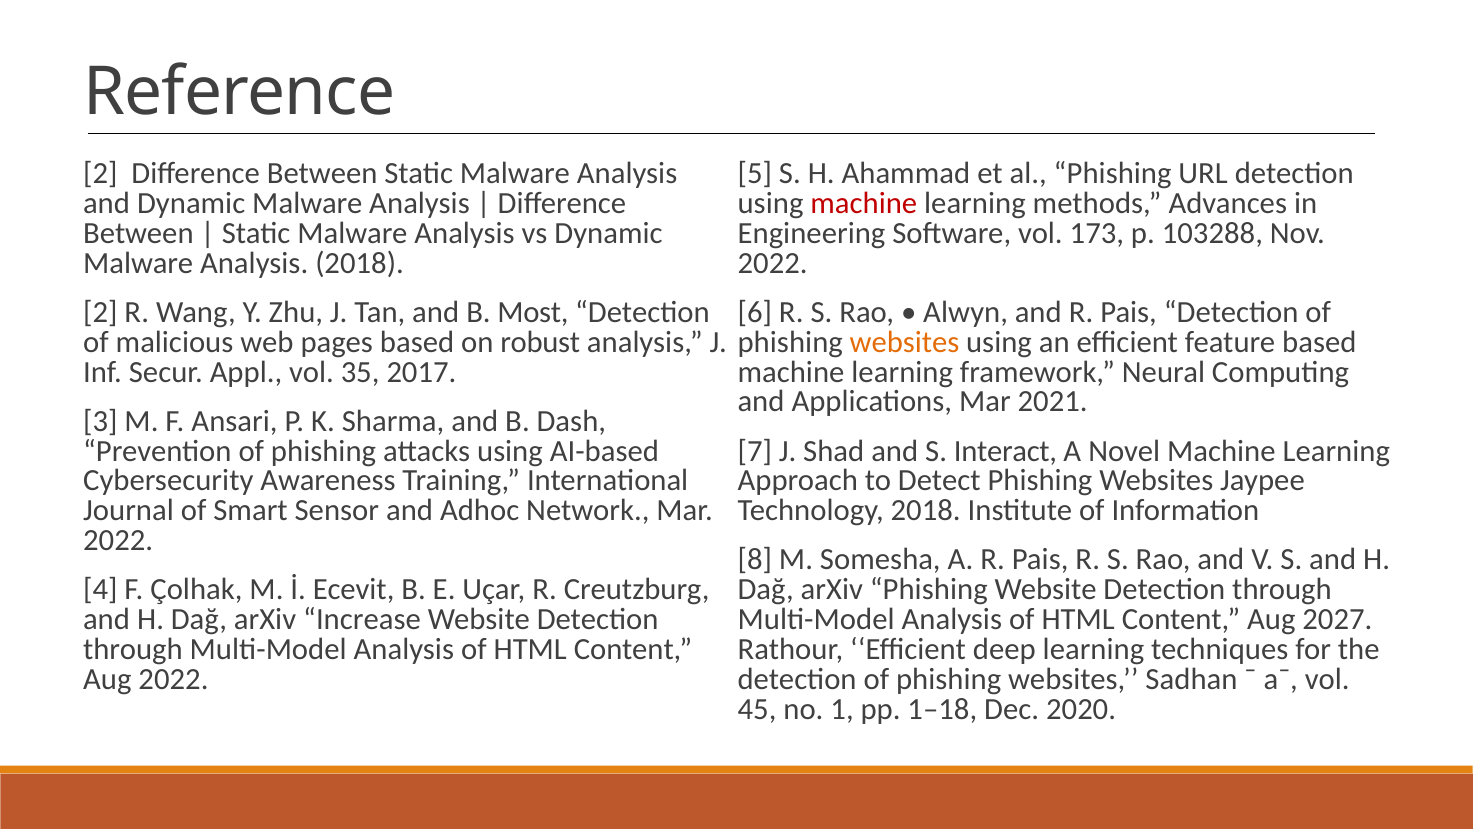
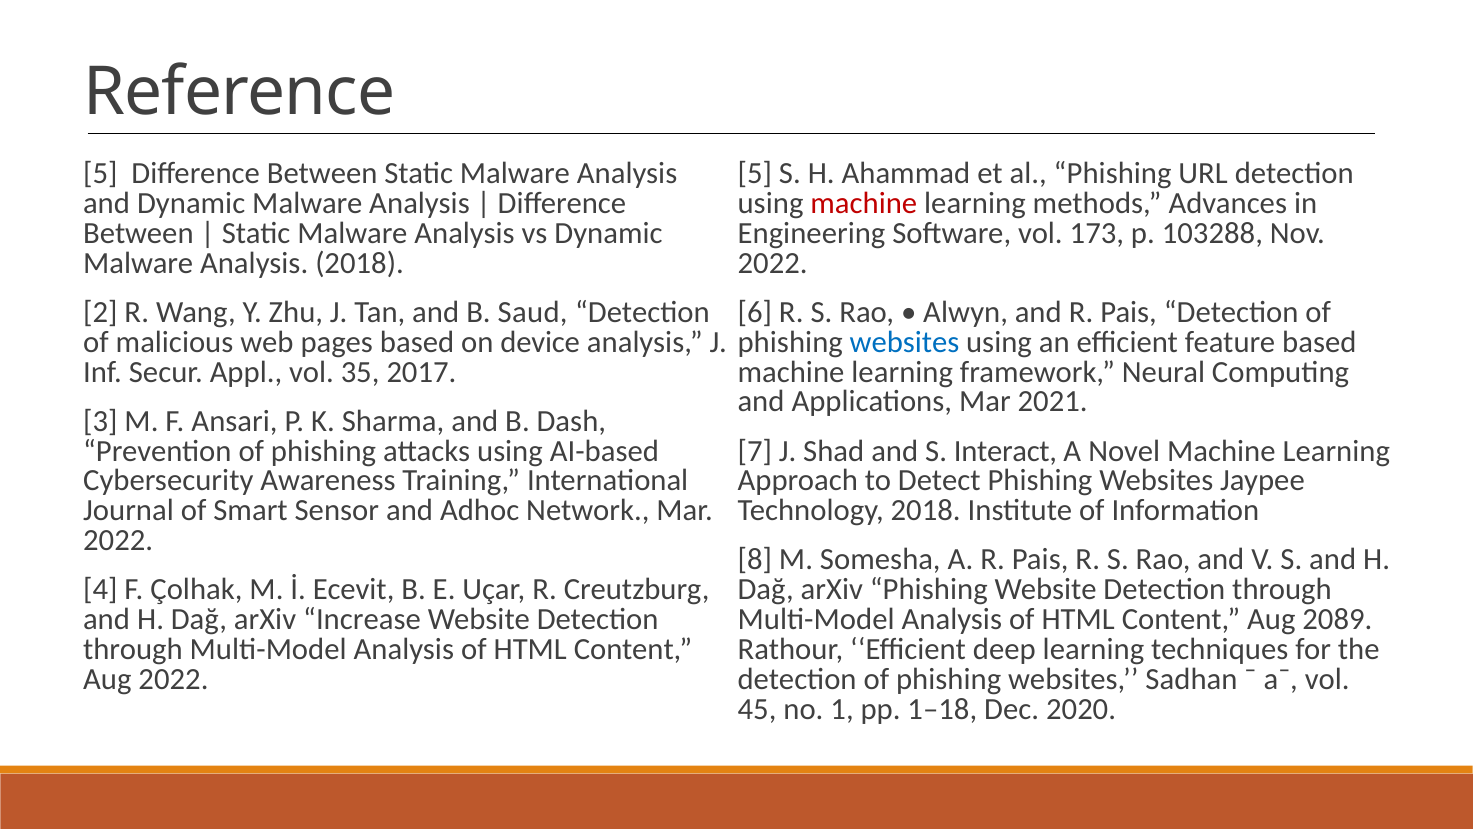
2 at (100, 173): 2 -> 5
Most: Most -> Saud
robust: robust -> device
websites at (905, 342) colour: orange -> blue
2027: 2027 -> 2089
